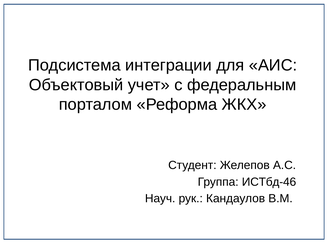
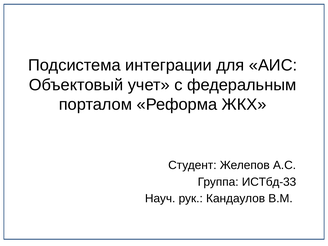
ИСТбд-46: ИСТбд-46 -> ИСТбд-33
